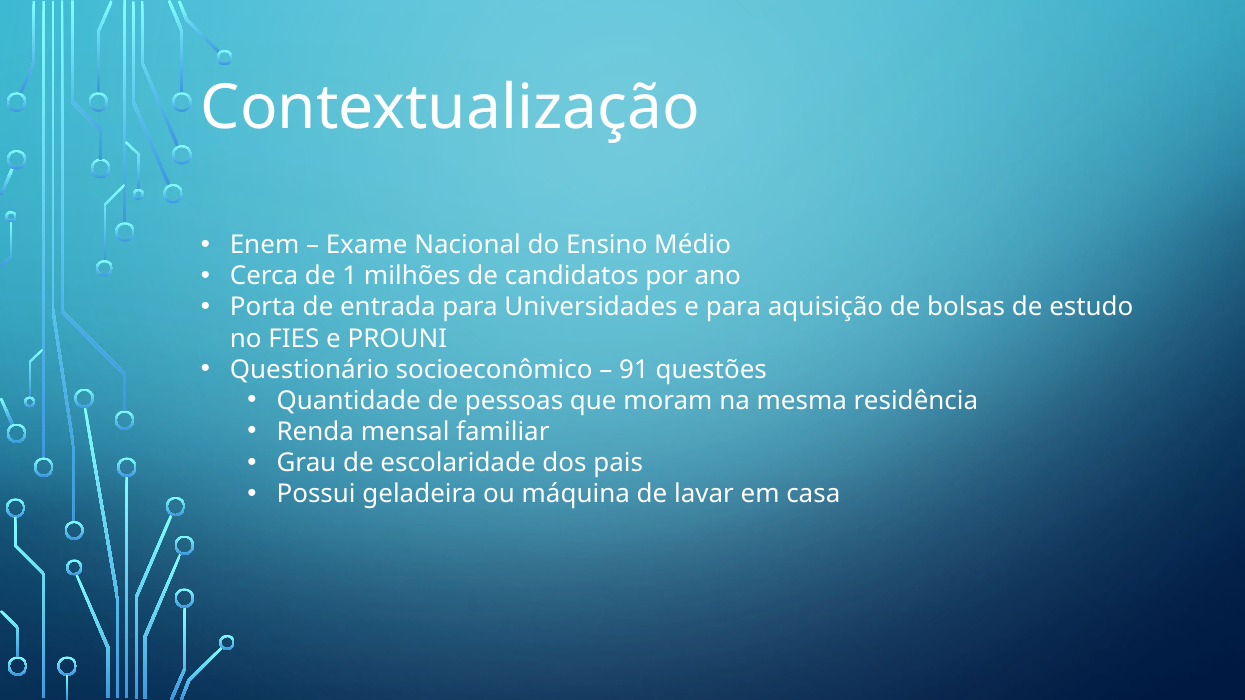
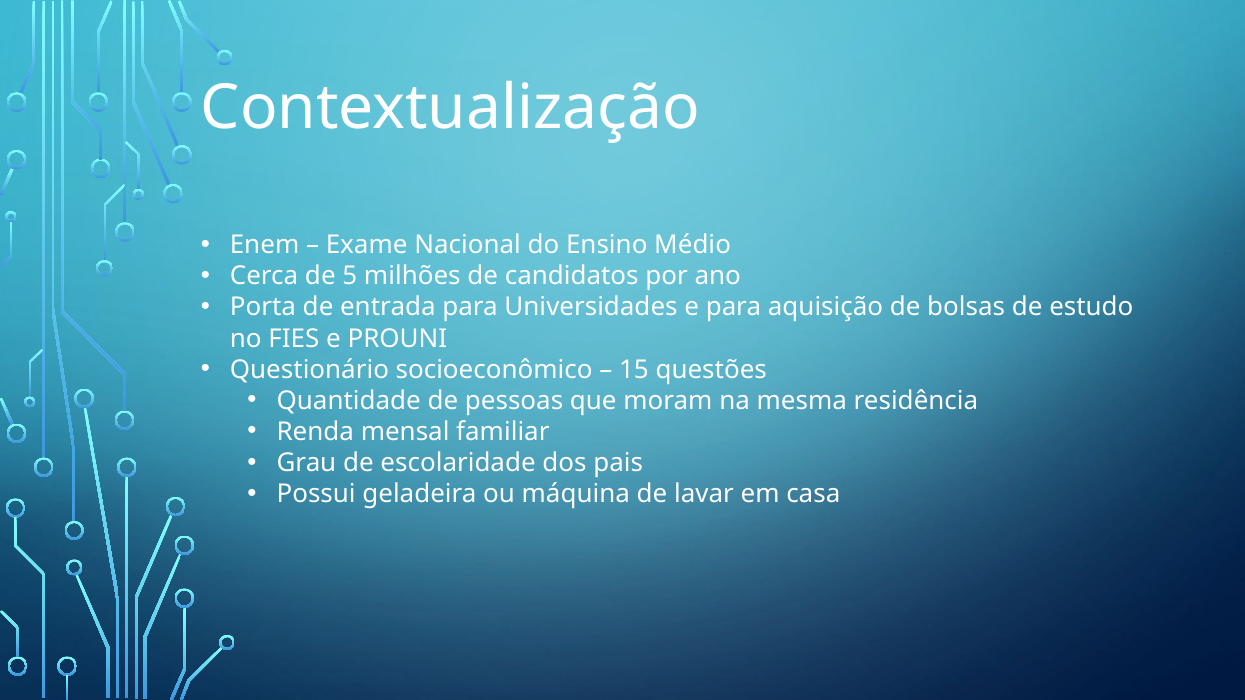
1: 1 -> 5
91: 91 -> 15
